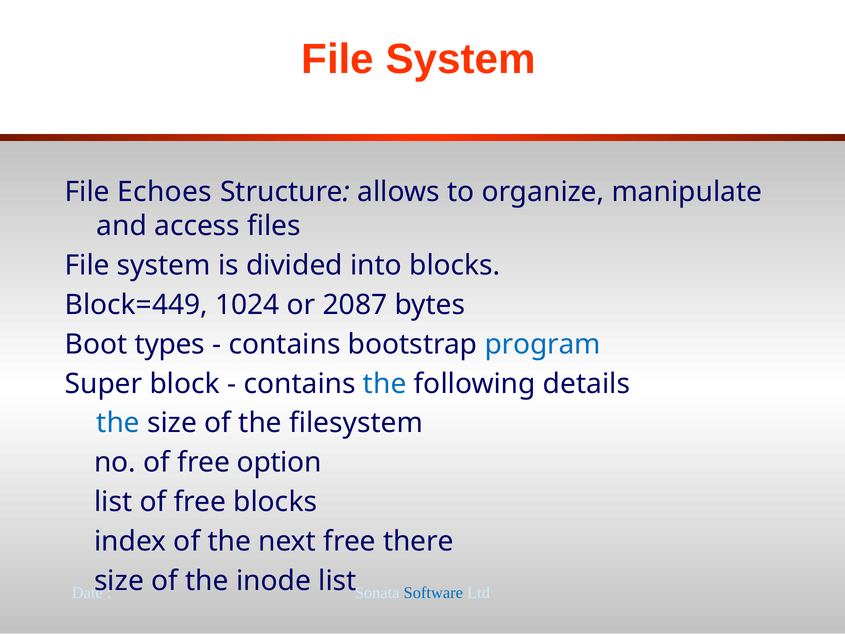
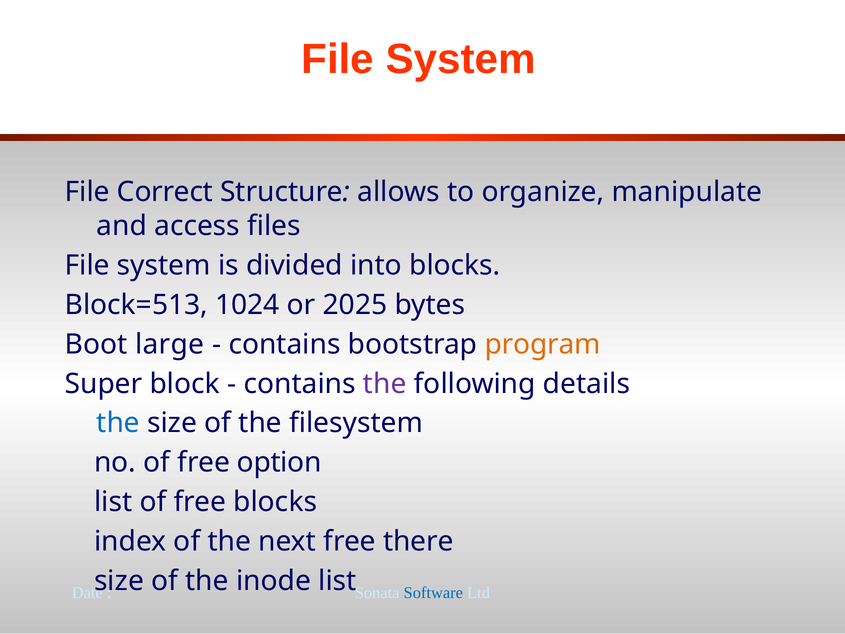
Echoes: Echoes -> Correct
Block=449: Block=449 -> Block=513
2087: 2087 -> 2025
types: types -> large
program colour: blue -> orange
the at (385, 384) colour: blue -> purple
